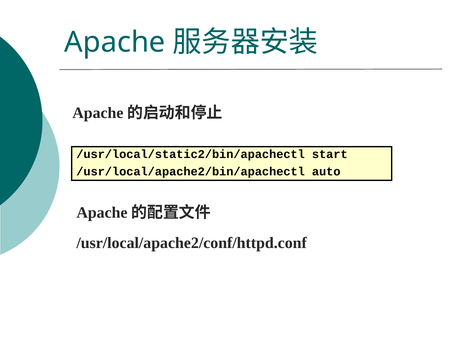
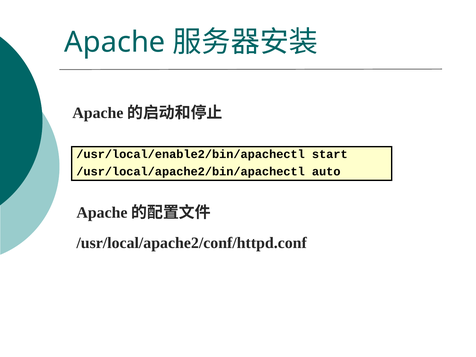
/usr/local/static2/bin/apachectl: /usr/local/static2/bin/apachectl -> /usr/local/enable2/bin/apachectl
